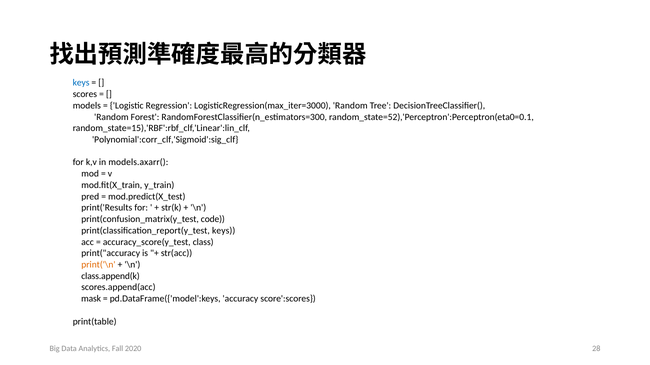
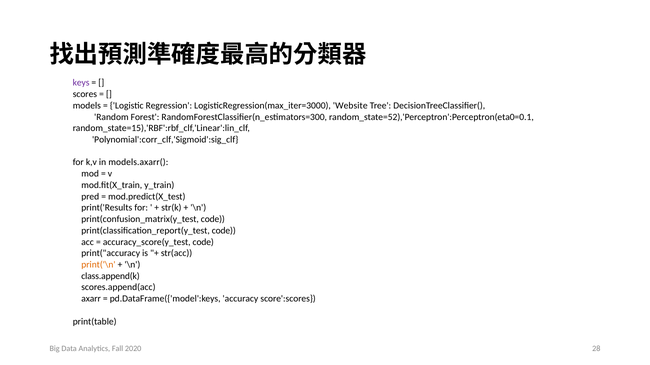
keys at (81, 83) colour: blue -> purple
LogisticRegression(max_iter=3000 Random: Random -> Website
print(classification_report(y_test keys: keys -> code
accuracy_score(y_test class: class -> code
mask: mask -> axarr
